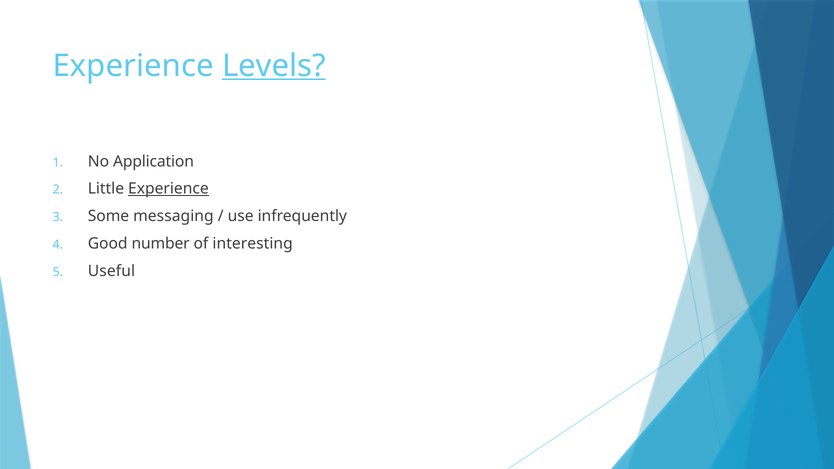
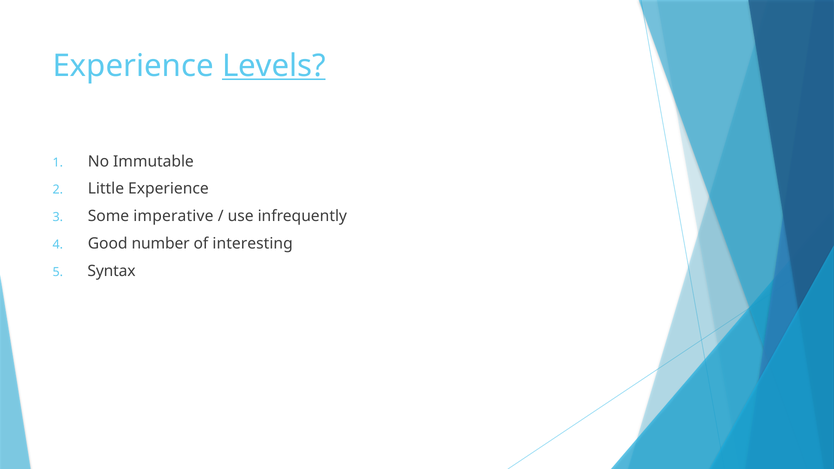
Application: Application -> Immutable
Experience at (168, 189) underline: present -> none
messaging: messaging -> imperative
Useful: Useful -> Syntax
